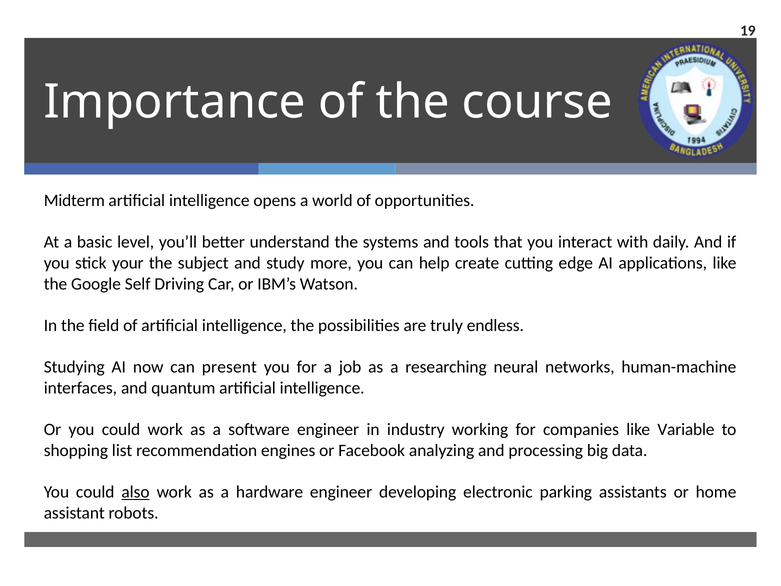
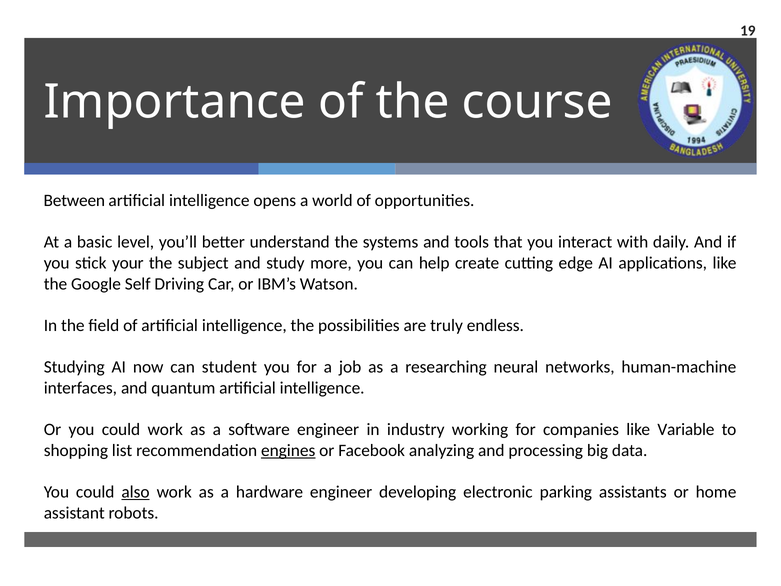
Midterm: Midterm -> Between
present: present -> student
engines underline: none -> present
